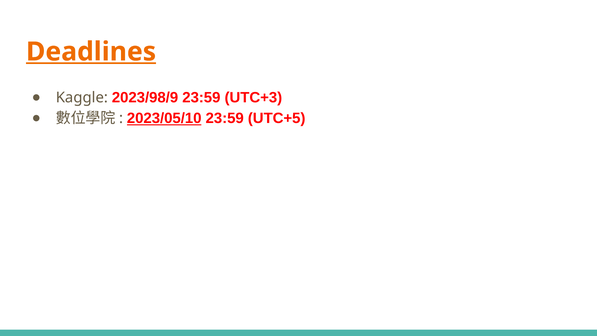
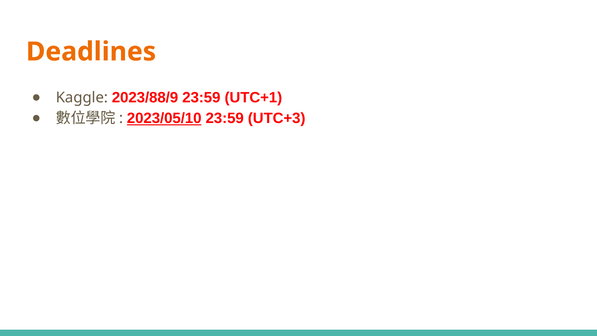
Deadlines underline: present -> none
2023/98/9: 2023/98/9 -> 2023/88/9
UTC+3: UTC+3 -> UTC+1
UTC+5: UTC+5 -> UTC+3
